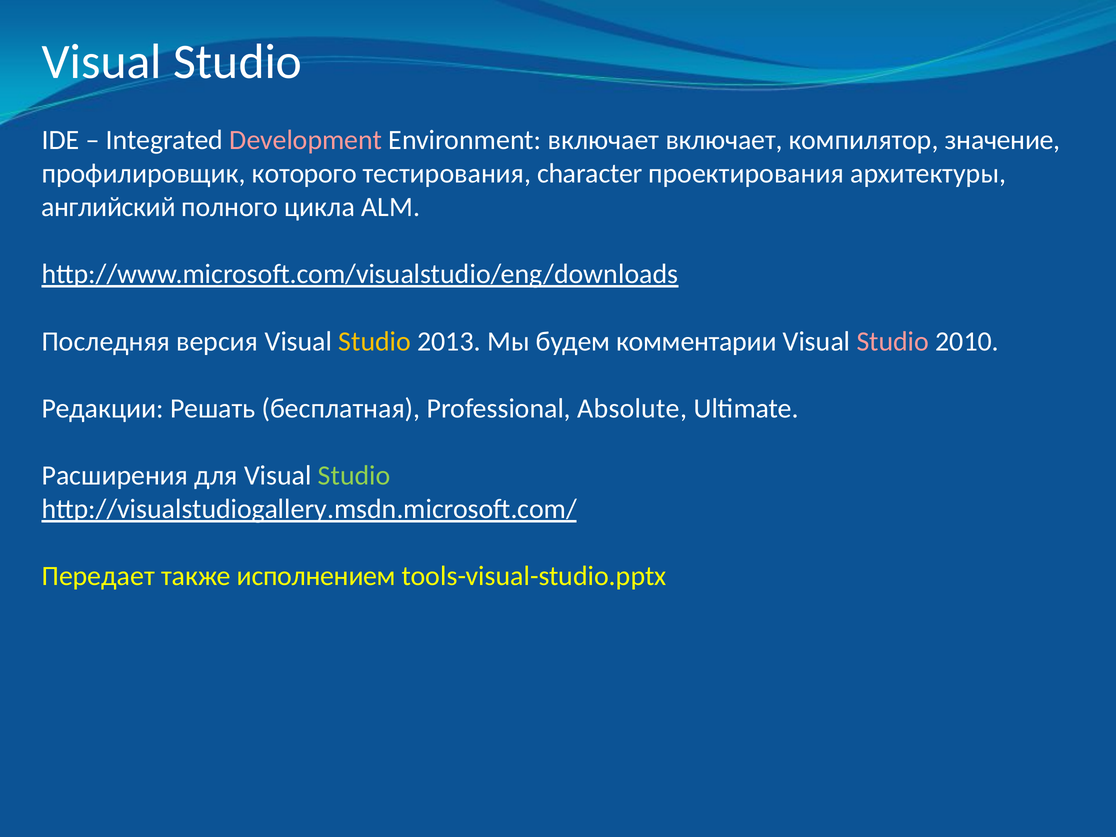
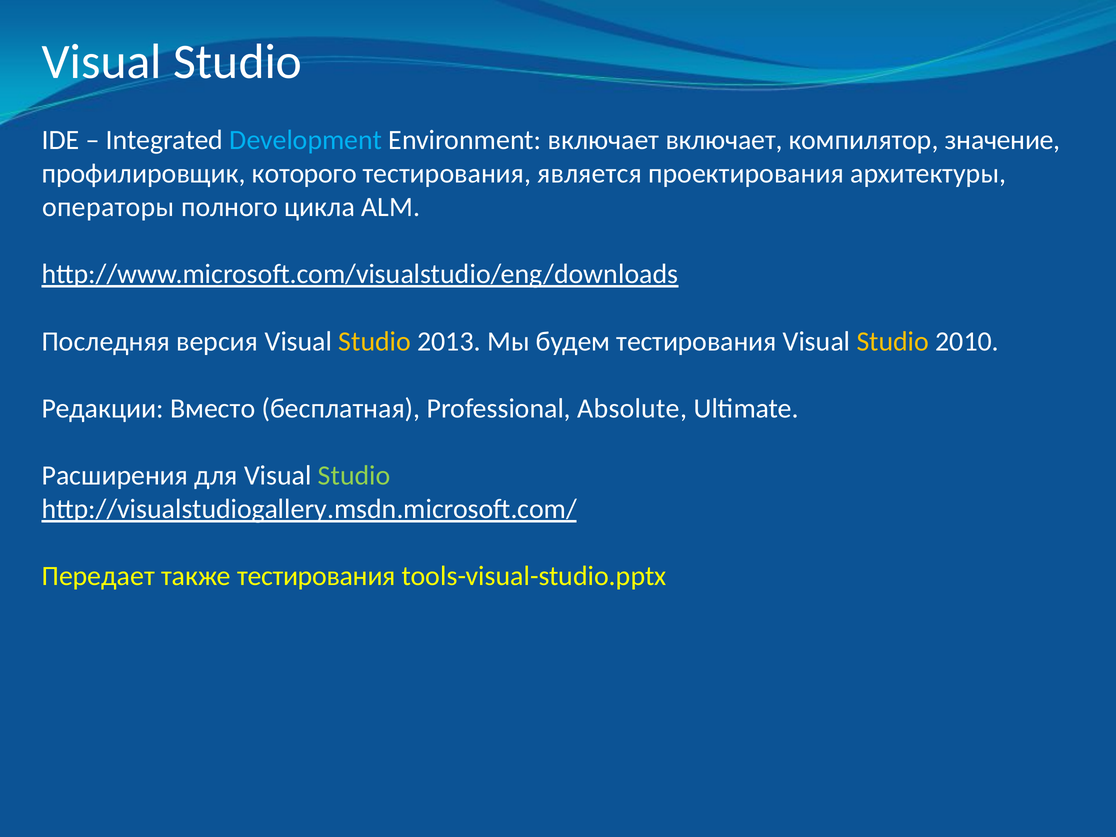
Development colour: pink -> light blue
character: character -> является
английский: английский -> операторы
будем комментарии: комментарии -> тестирования
Studio at (893, 342) colour: pink -> yellow
Решать: Решать -> Вместо
также исполнением: исполнением -> тестирования
